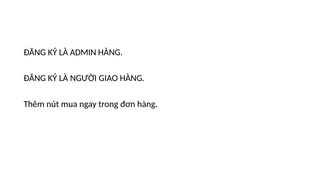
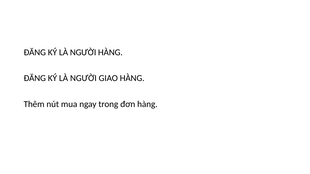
ADMIN at (83, 52): ADMIN -> NGƯỜI
